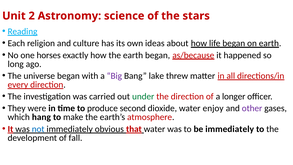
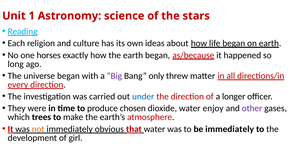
2: 2 -> 1
lake: lake -> only
under colour: green -> blue
second: second -> chosen
hang: hang -> trees
not colour: blue -> orange
fall: fall -> girl
